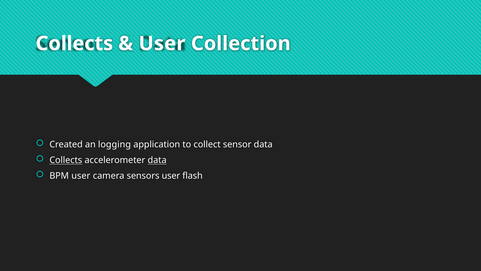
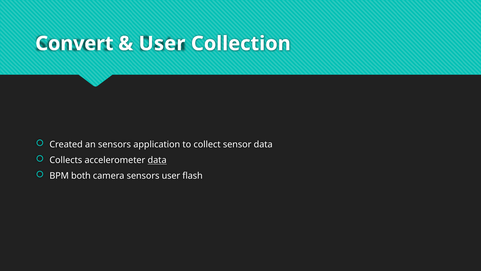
Collects at (74, 43): Collects -> Convert
an logging: logging -> sensors
Collects at (66, 160) underline: present -> none
BPM user: user -> both
